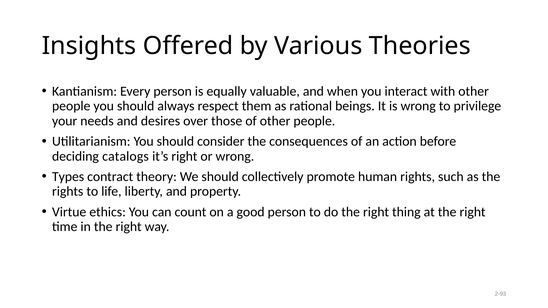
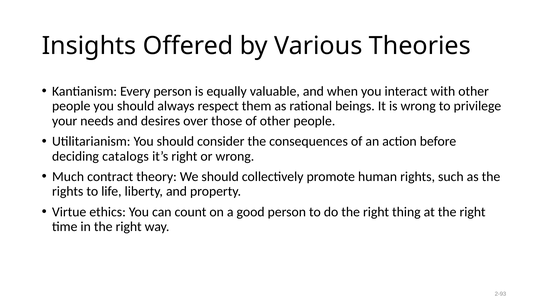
Types: Types -> Much
